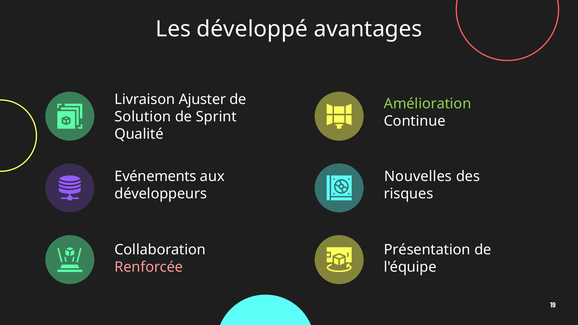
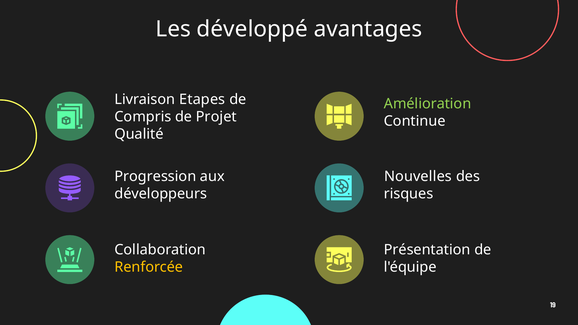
Ajuster: Ajuster -> Etapes
Solution: Solution -> Compris
Sprint: Sprint -> Projet
Evénements: Evénements -> Progression
Renforcée colour: pink -> yellow
